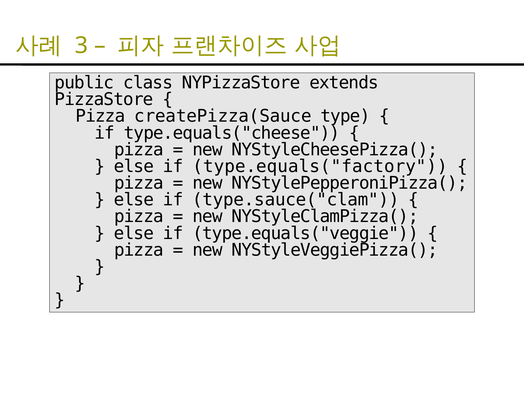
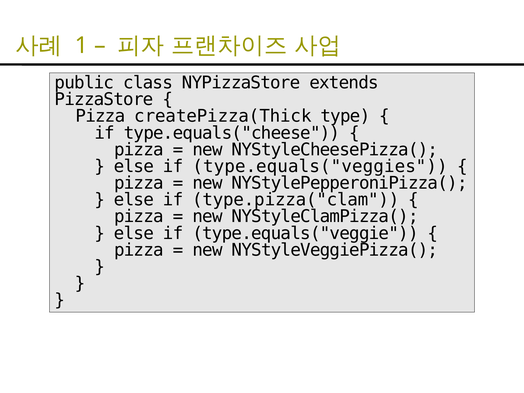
3: 3 -> 1
createPizza(Sauce: createPizza(Sauce -> createPizza(Thick
type.equals("factory: type.equals("factory -> type.equals("veggies
type.sauce("clam: type.sauce("clam -> type.pizza("clam
